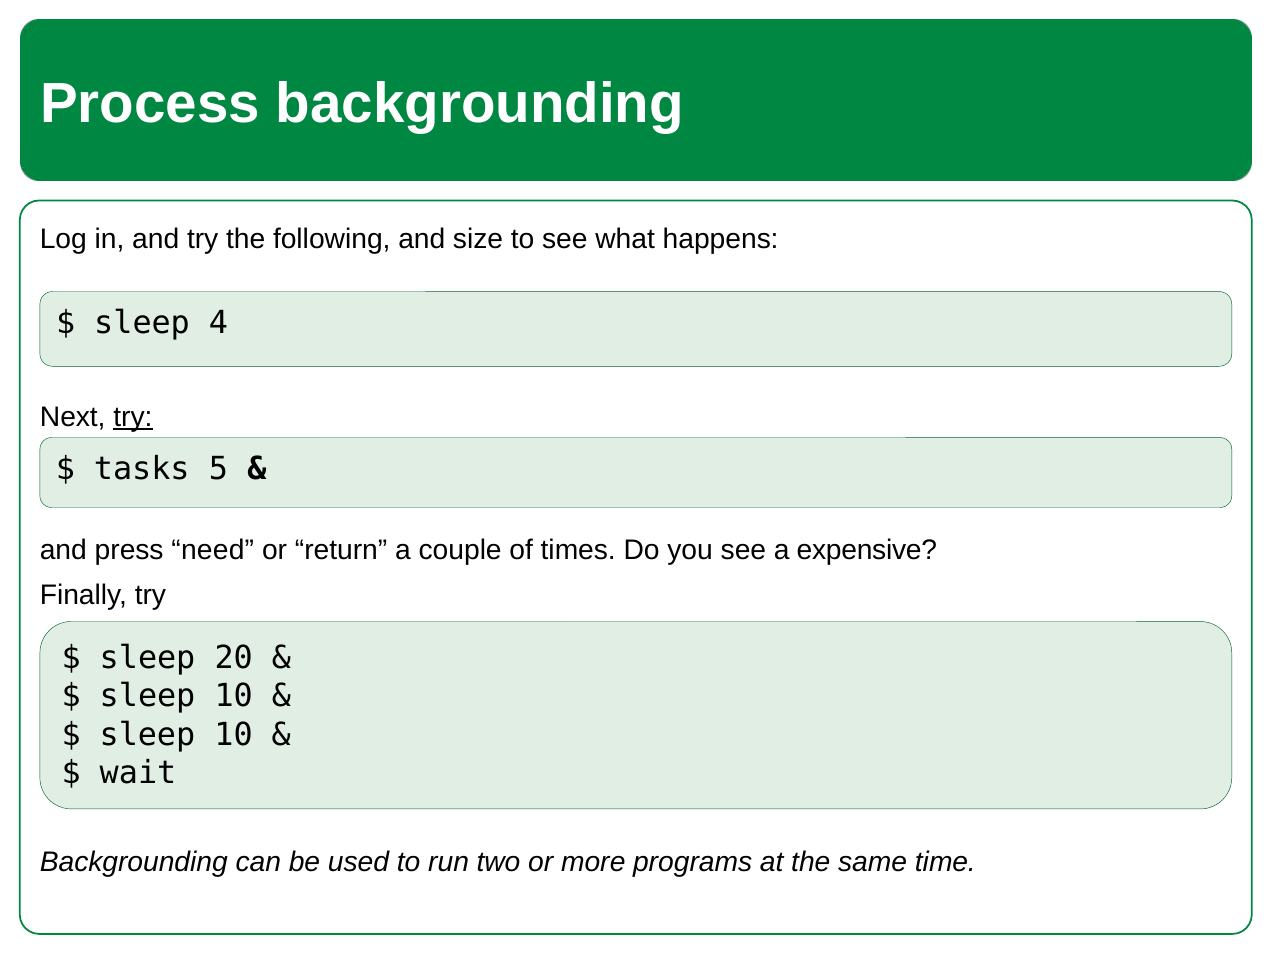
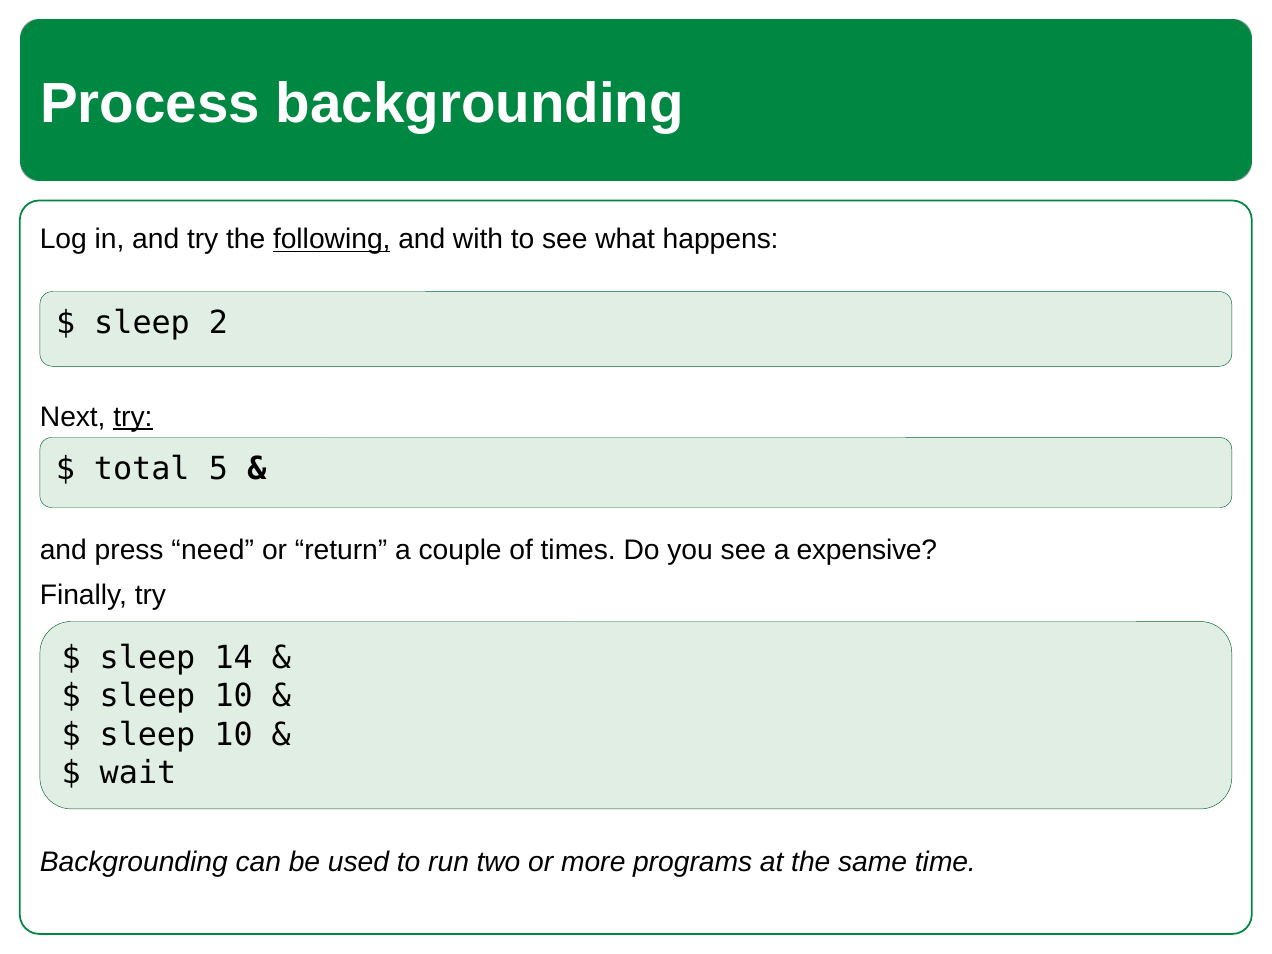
following underline: none -> present
size: size -> with
4: 4 -> 2
tasks: tasks -> total
20: 20 -> 14
